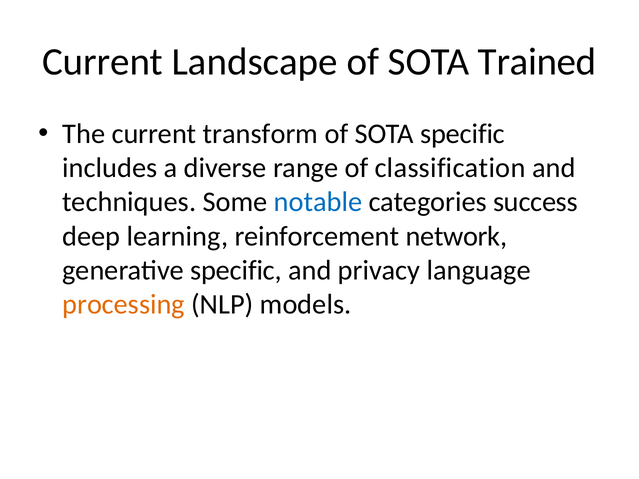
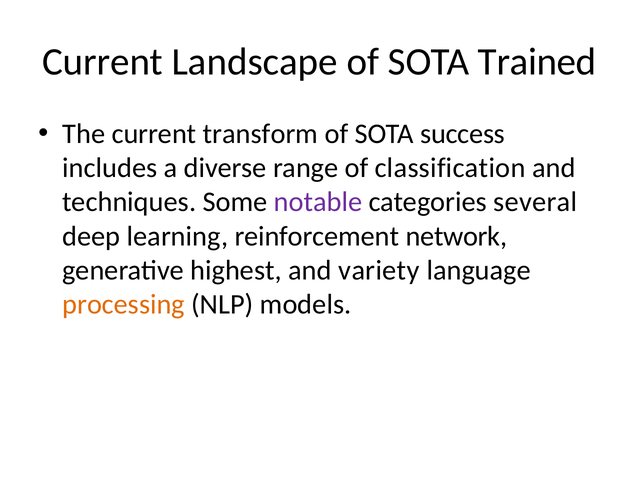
SOTA specific: specific -> success
notable colour: blue -> purple
success: success -> several
generative specific: specific -> highest
privacy: privacy -> variety
